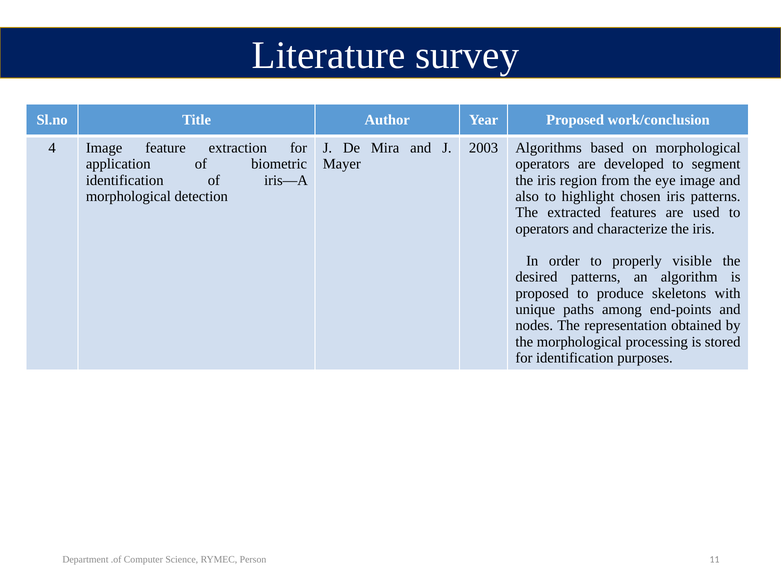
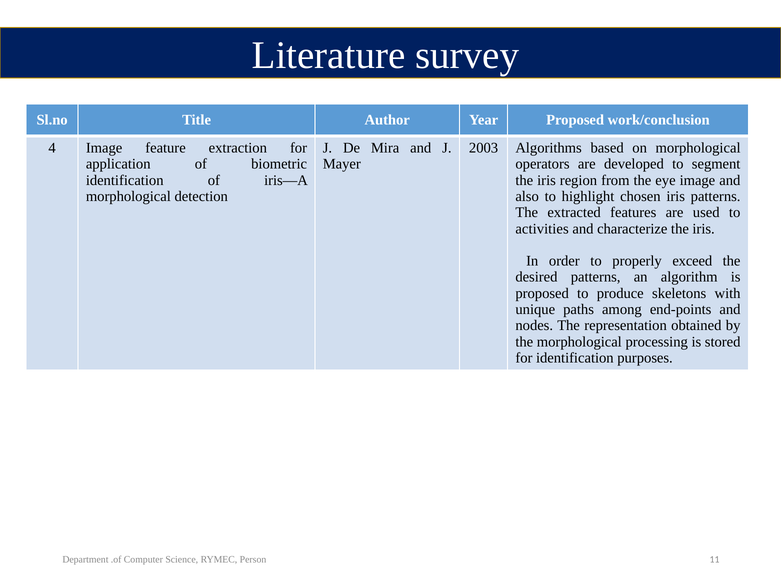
operators at (542, 229): operators -> activities
visible: visible -> exceed
